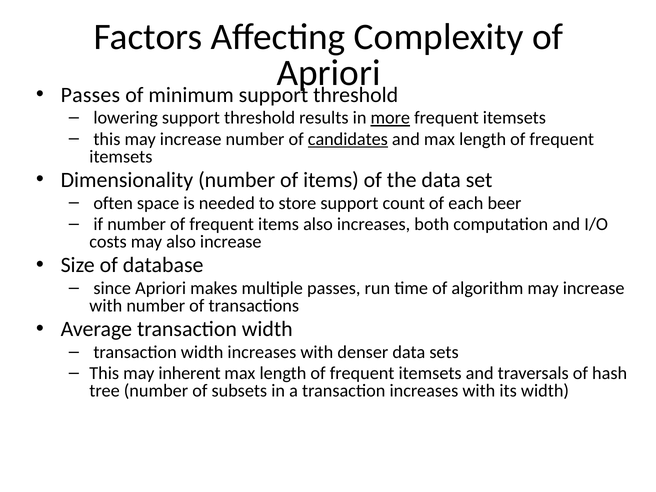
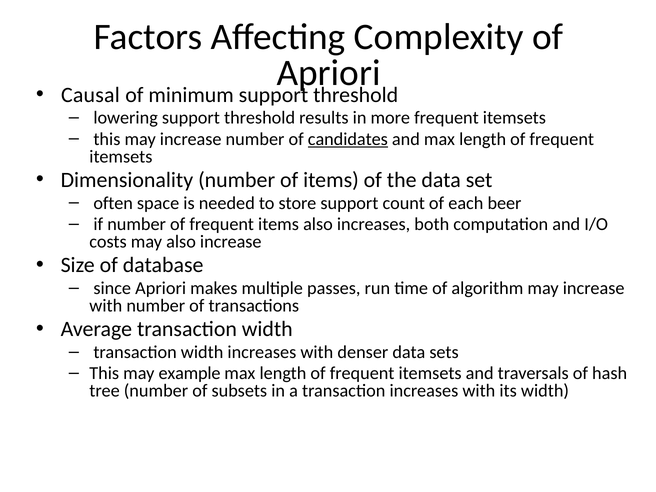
Passes at (90, 95): Passes -> Causal
more underline: present -> none
inherent: inherent -> example
